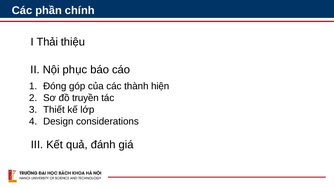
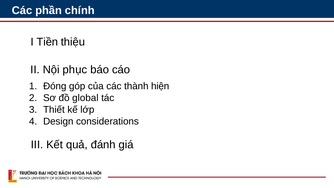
Thải: Thải -> Tiền
truyền: truyền -> global
